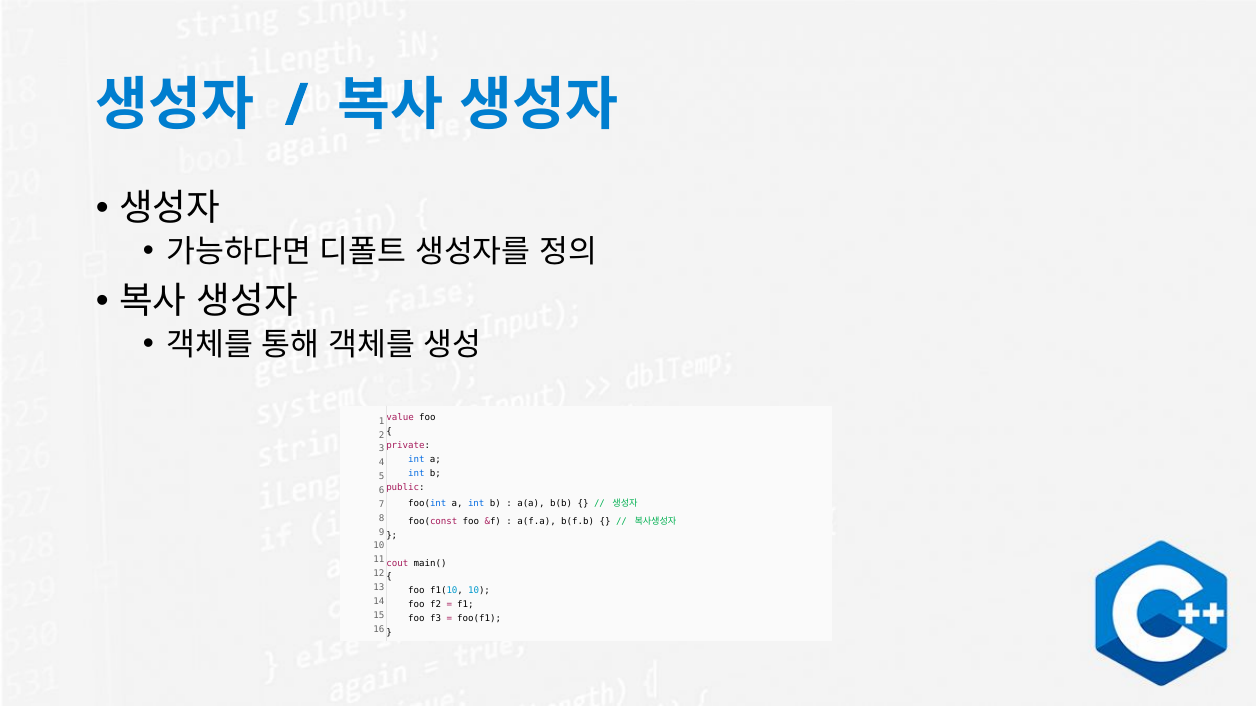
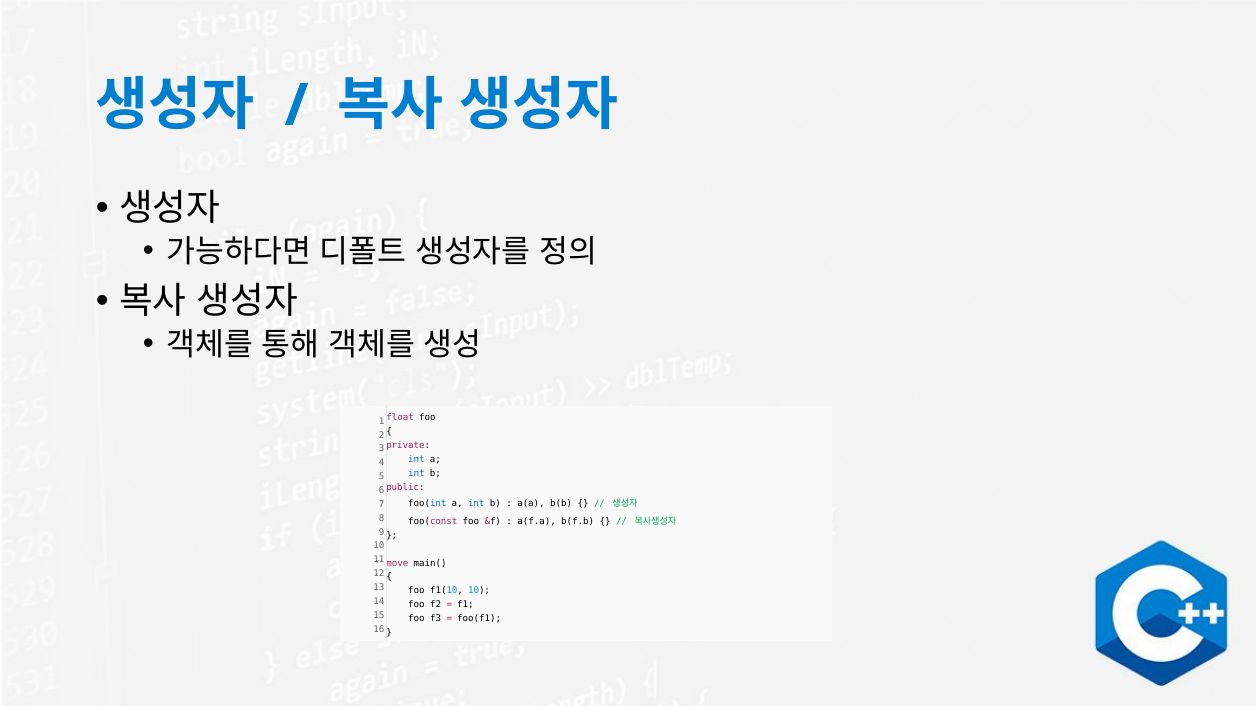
value: value -> float
cout: cout -> move
